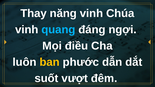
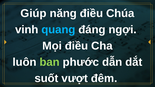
Thay: Thay -> Giúp
năng vinh: vinh -> điều
ban colour: yellow -> light green
